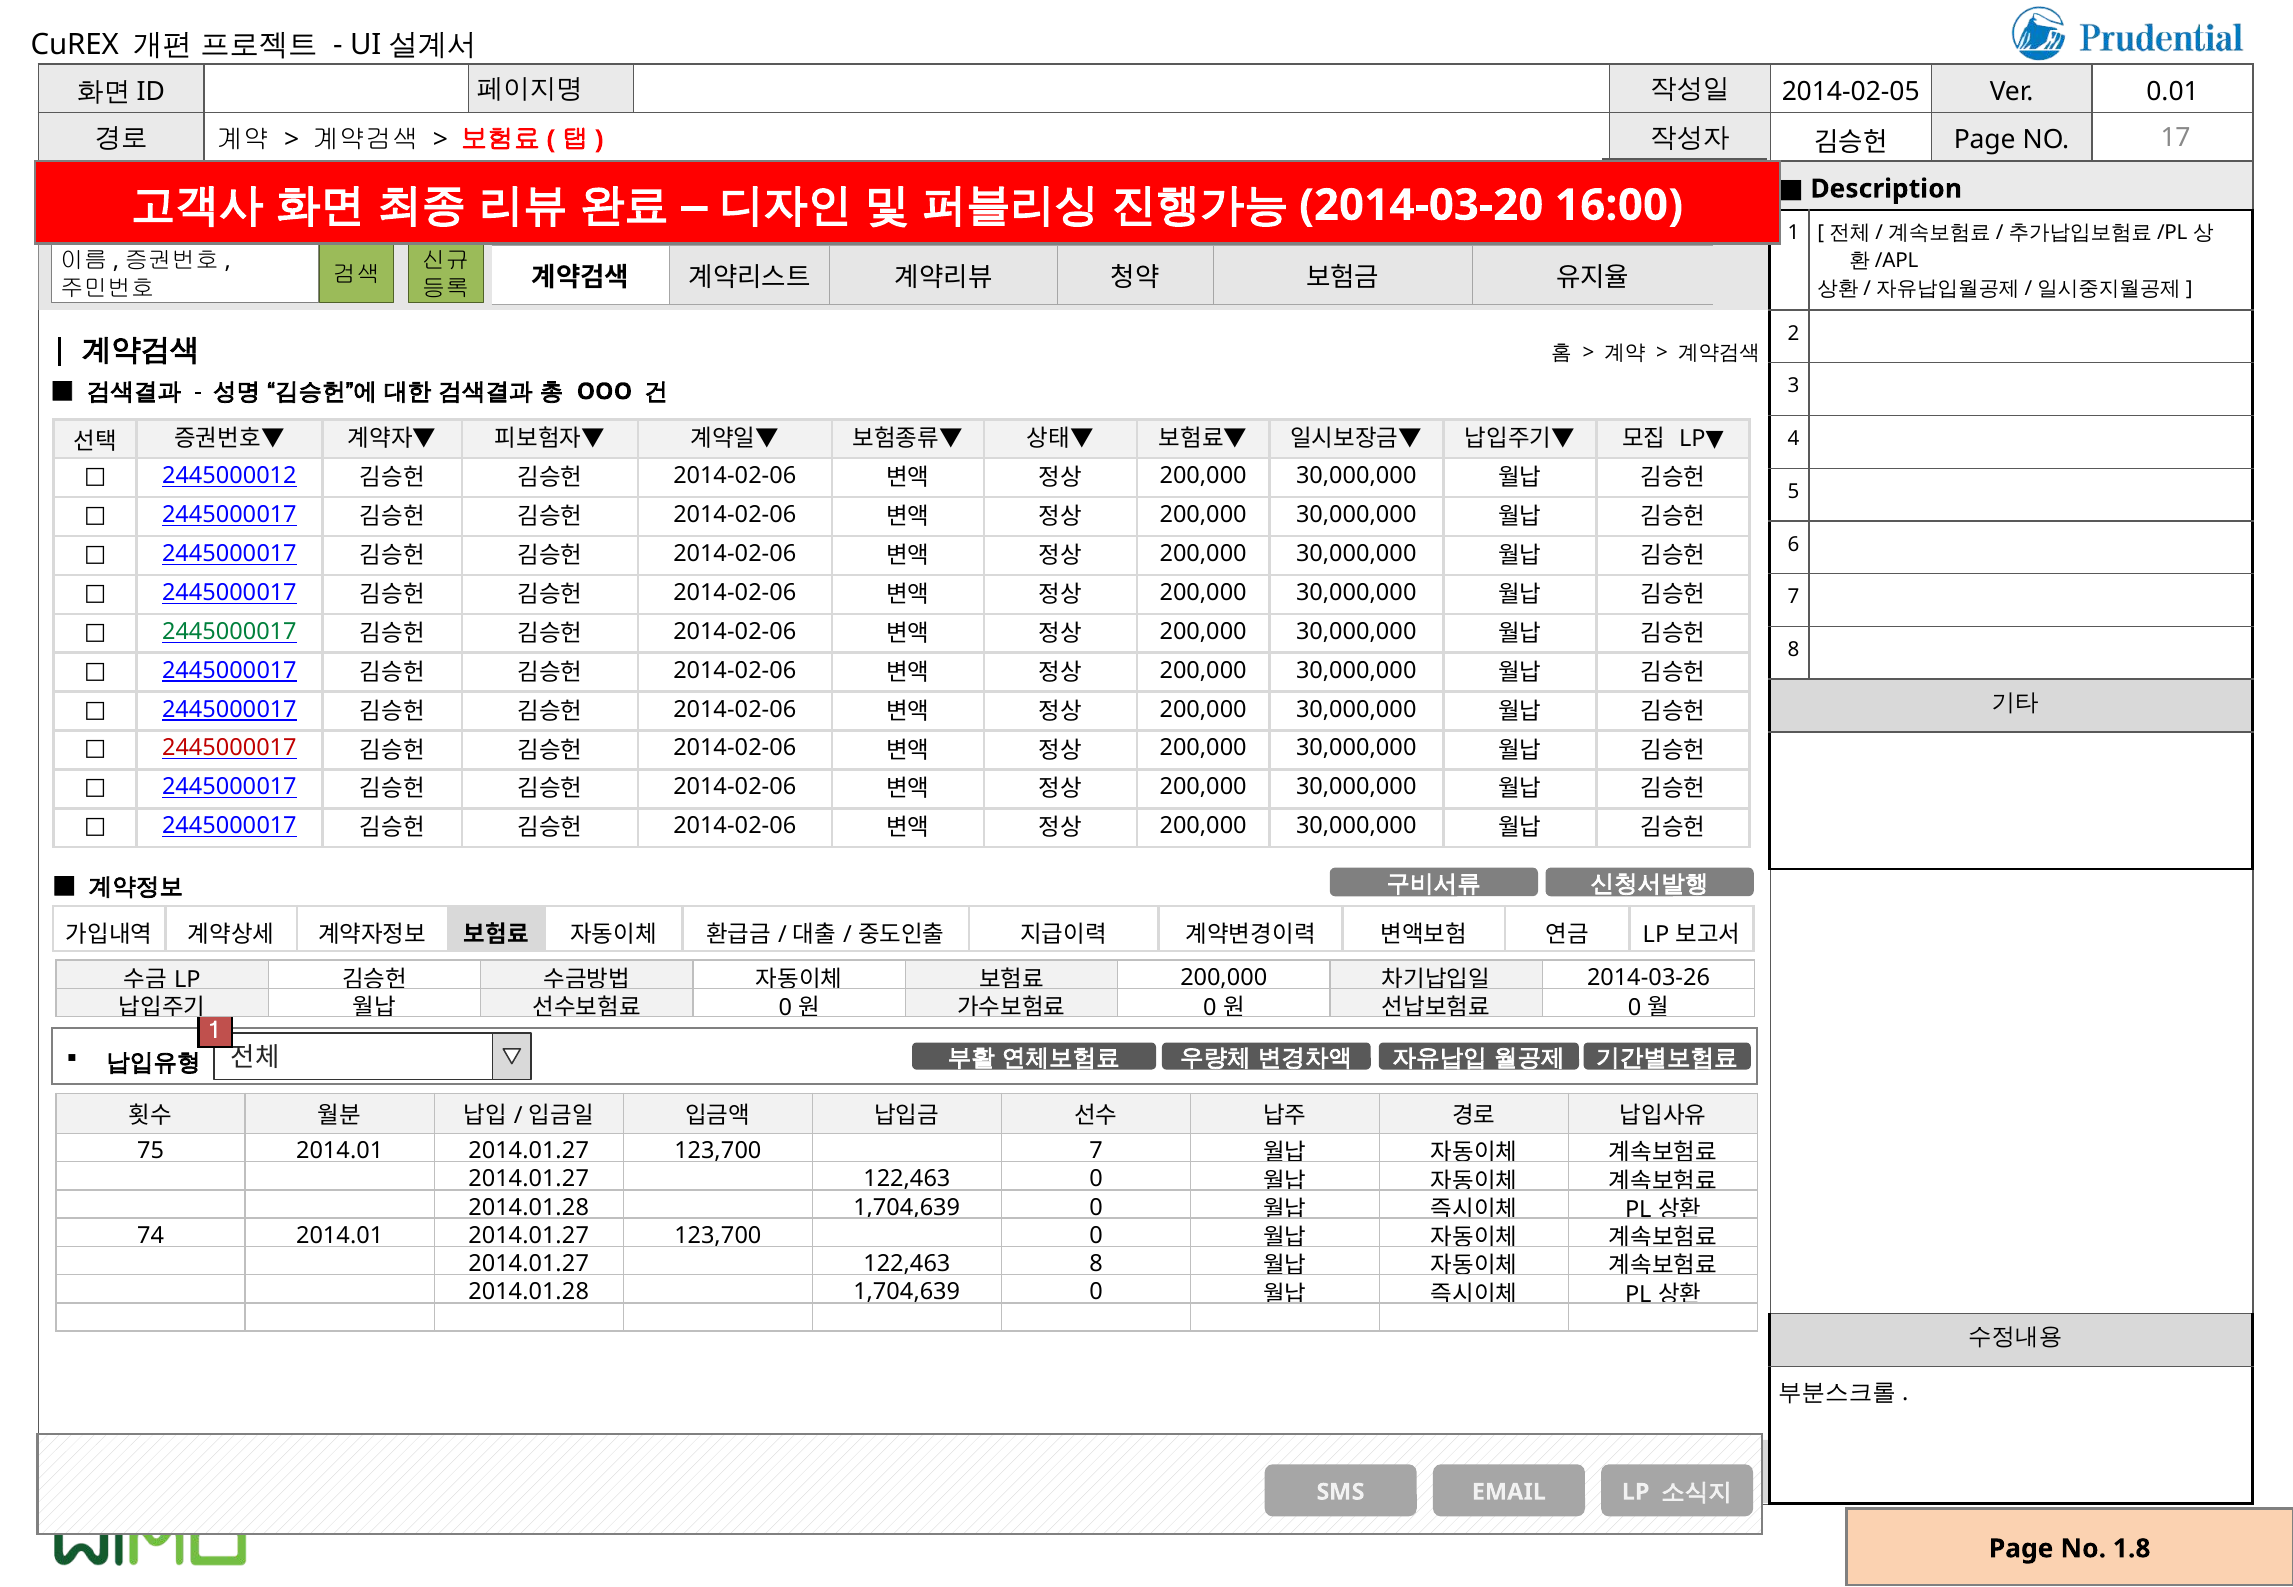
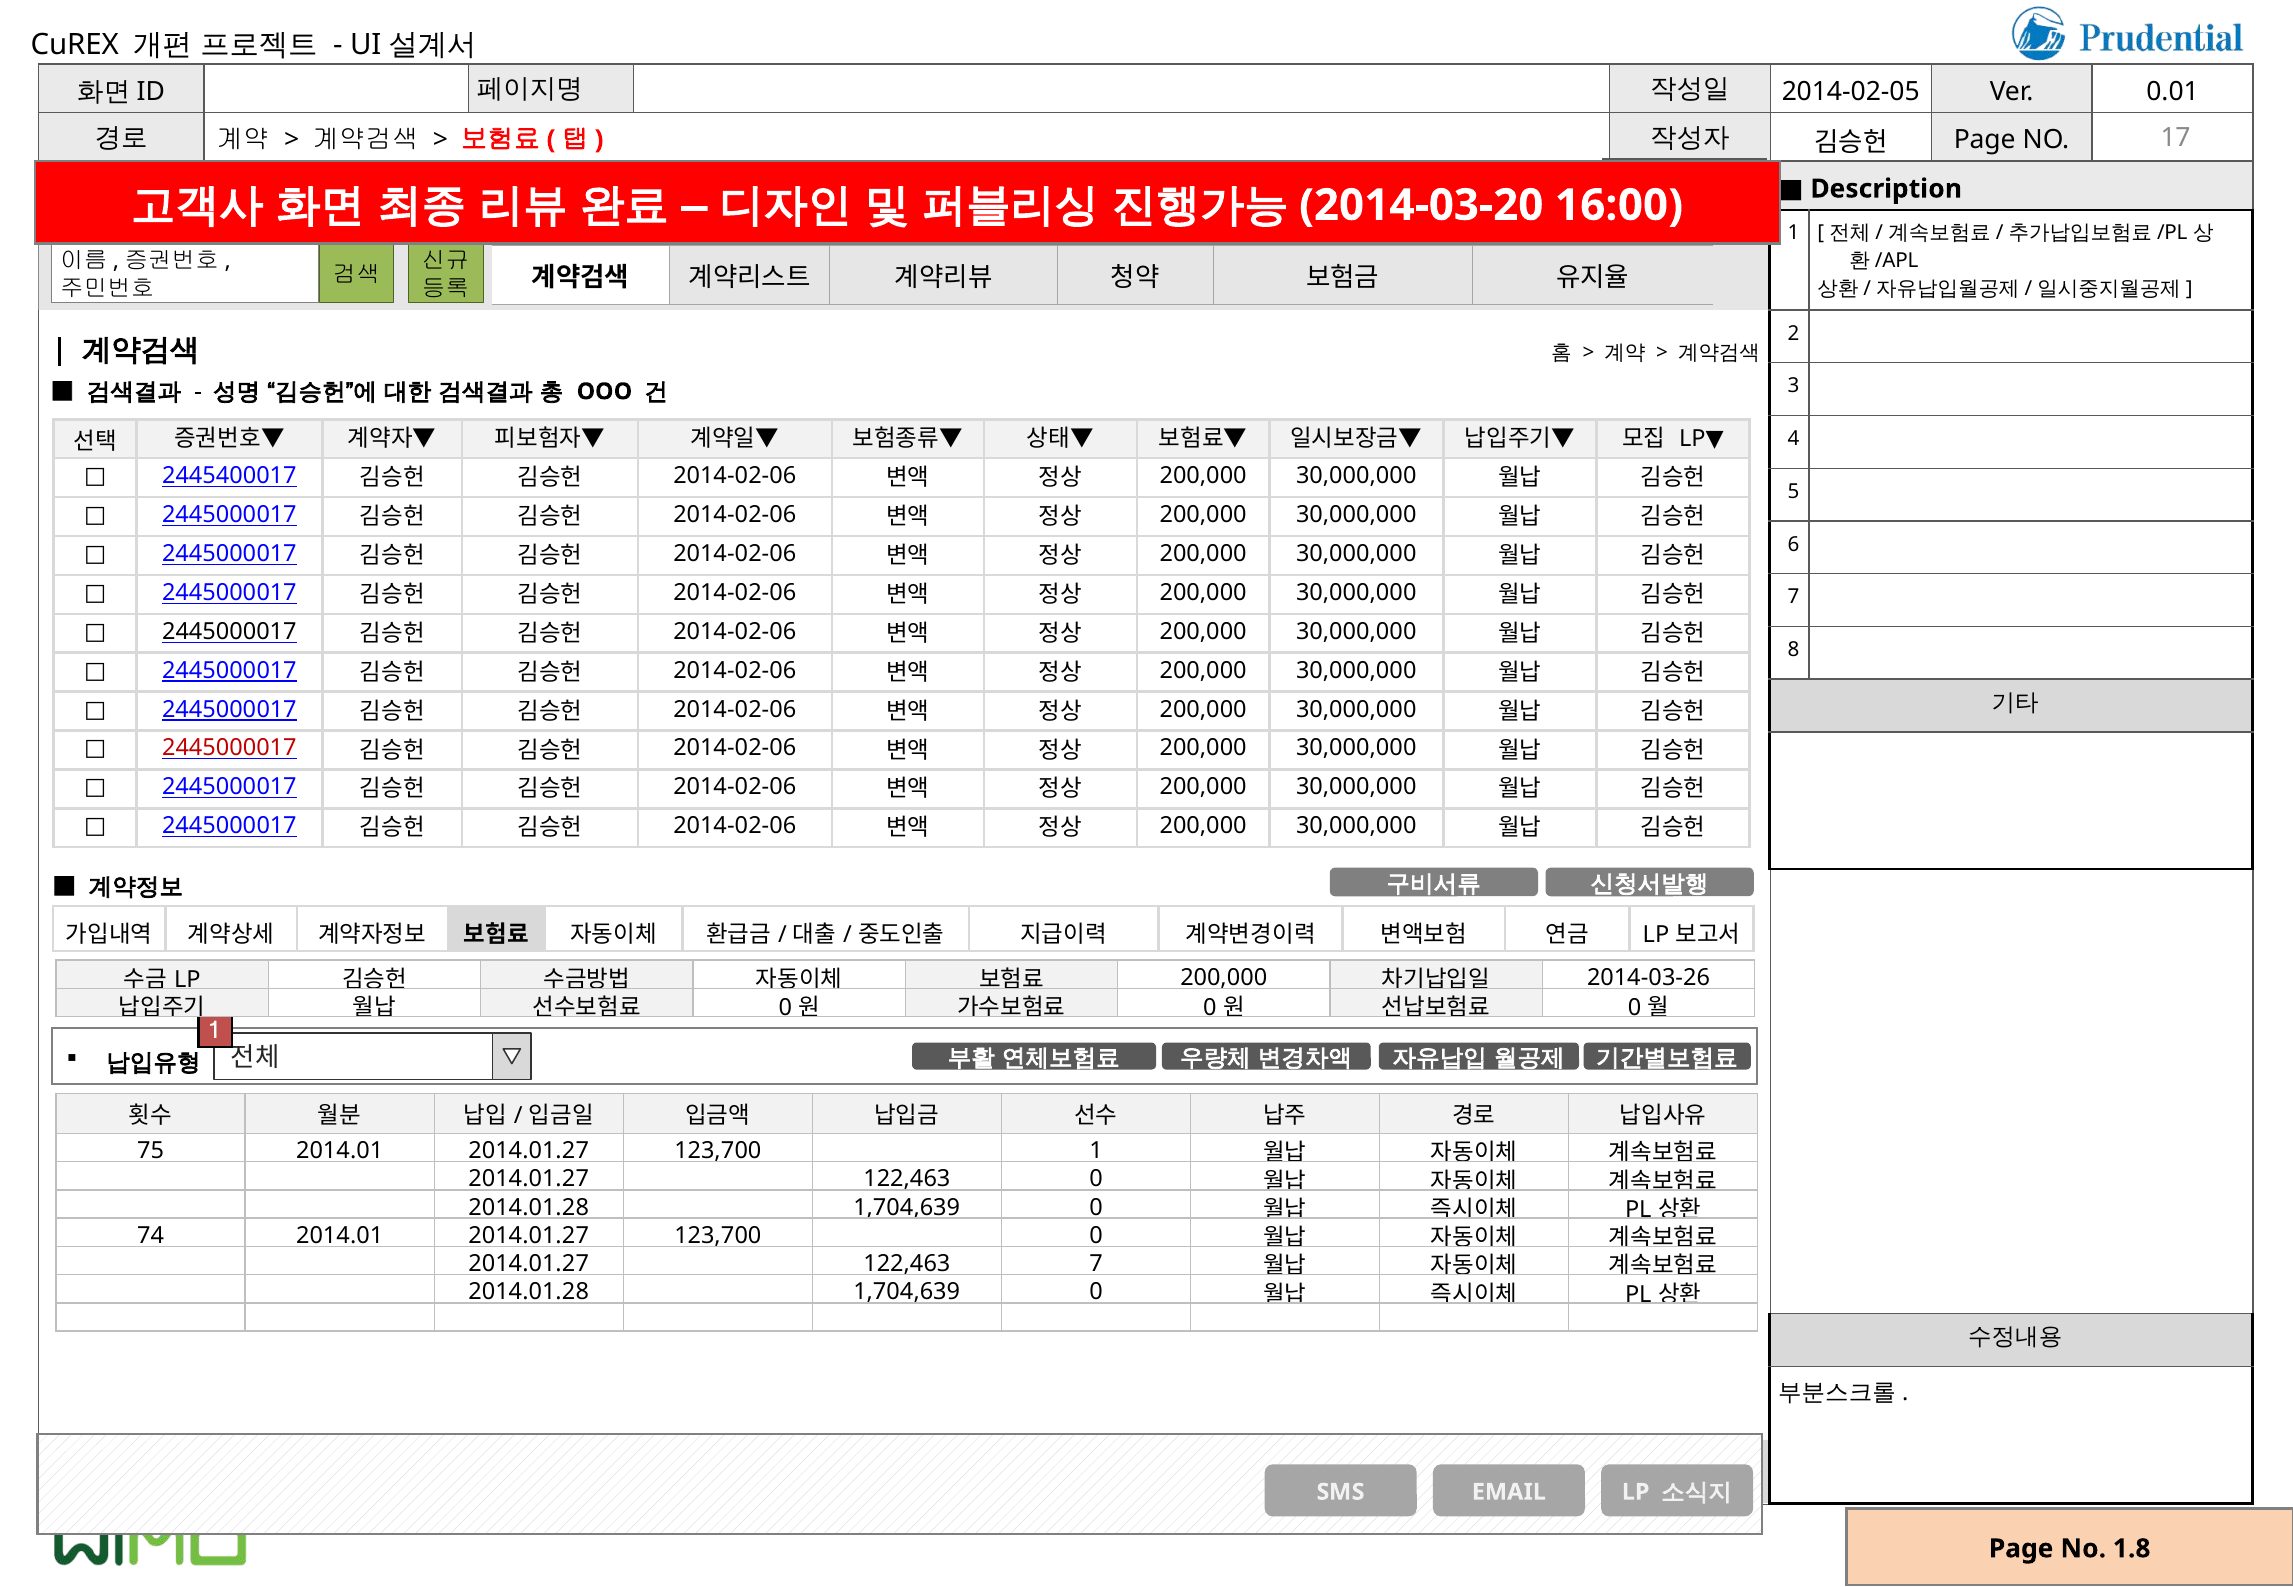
2445000012: 2445000012 -> 2445400017
2445000017 at (229, 632) colour: green -> black
123,700 7: 7 -> 1
122,463 8: 8 -> 7
